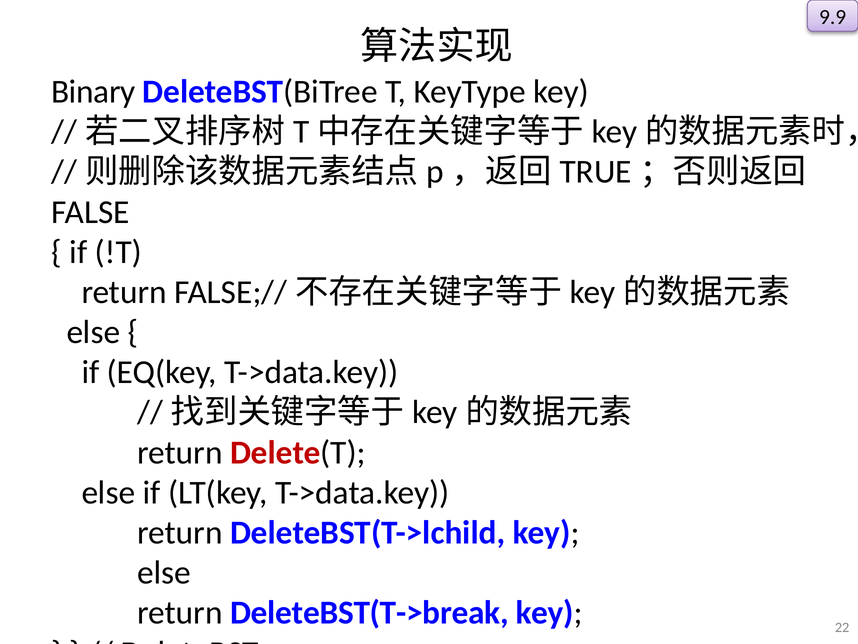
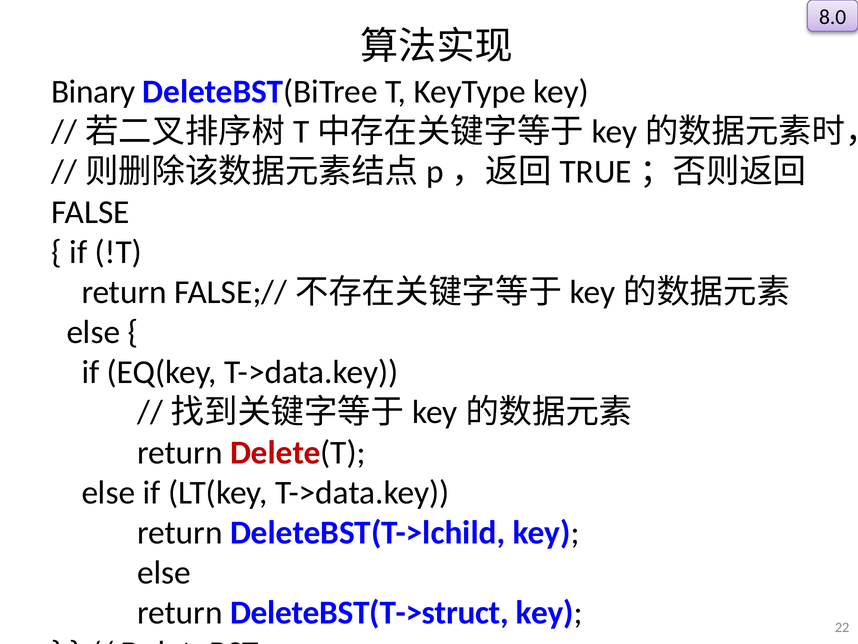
9.9: 9.9 -> 8.0
DeleteBST(T->break: DeleteBST(T->break -> DeleteBST(T->struct
